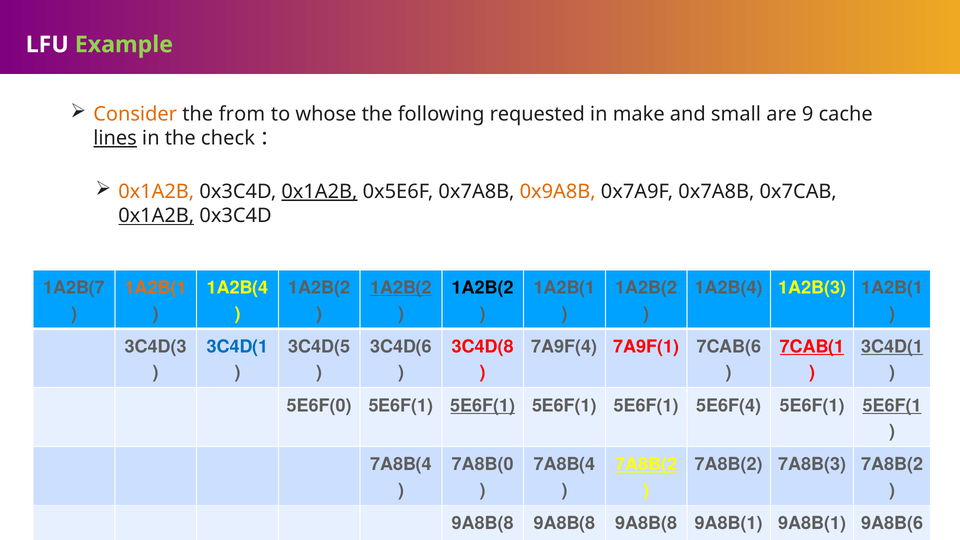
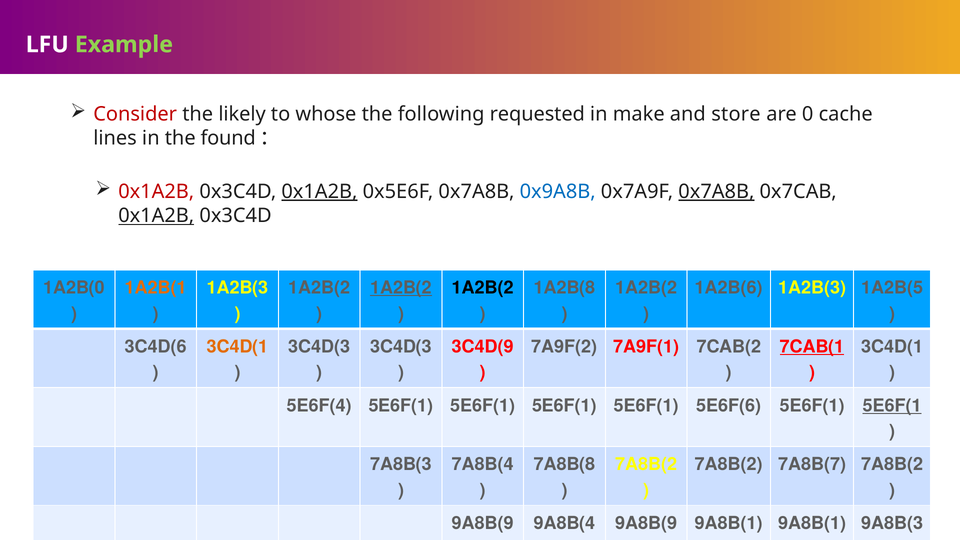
Consider colour: orange -> red
from: from -> likely
small: small -> store
9: 9 -> 0
lines underline: present -> none
check: check -> found
0x1A2B at (156, 192) colour: orange -> red
0x9A8B colour: orange -> blue
0x7A8B at (716, 192) underline: none -> present
1A2B(7: 1A2B(7 -> 1A2B(0
1A2B(4 at (238, 288): 1A2B(4 -> 1A2B(3
1A2B(1 at (565, 288): 1A2B(1 -> 1A2B(8
1A2B(4 at (729, 288): 1A2B(4 -> 1A2B(6
1A2B(3 1A2B(1: 1A2B(1 -> 1A2B(5
3C4D(3: 3C4D(3 -> 3C4D(6
3C4D(1 at (238, 347) colour: blue -> orange
3C4D(5 at (319, 347): 3C4D(5 -> 3C4D(3
3C4D(6 at (401, 347): 3C4D(6 -> 3C4D(3
3C4D(8: 3C4D(8 -> 3C4D(9
7A9F(4: 7A9F(4 -> 7A9F(2
7CAB(6: 7CAB(6 -> 7CAB(2
3C4D(1 at (892, 347) underline: present -> none
5E6F(0: 5E6F(0 -> 5E6F(4
5E6F(1 at (483, 406) underline: present -> none
5E6F(4: 5E6F(4 -> 5E6F(6
7A8B(4 at (401, 464): 7A8B(4 -> 7A8B(3
7A8B(0: 7A8B(0 -> 7A8B(4
7A8B(4 at (565, 464): 7A8B(4 -> 7A8B(8
7A8B(2 at (646, 464) underline: present -> none
7A8B(3: 7A8B(3 -> 7A8B(7
9A8B(8 at (483, 523): 9A8B(8 -> 9A8B(9
9A8B(8 at (565, 523): 9A8B(8 -> 9A8B(4
9A8B(8 at (646, 523): 9A8B(8 -> 9A8B(9
9A8B(6: 9A8B(6 -> 9A8B(3
